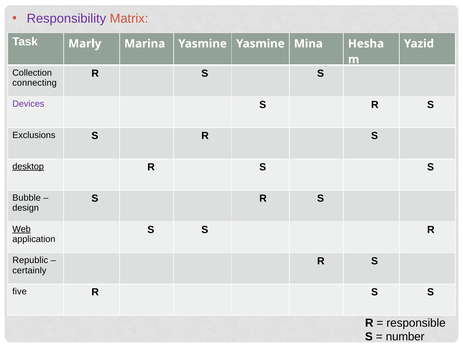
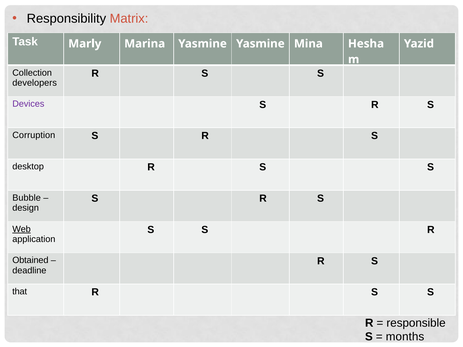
Responsibility colour: purple -> black
connecting: connecting -> developers
Exclusions: Exclusions -> Corruption
desktop underline: present -> none
Republic: Republic -> Obtained
certainly: certainly -> deadline
five: five -> that
number: number -> months
